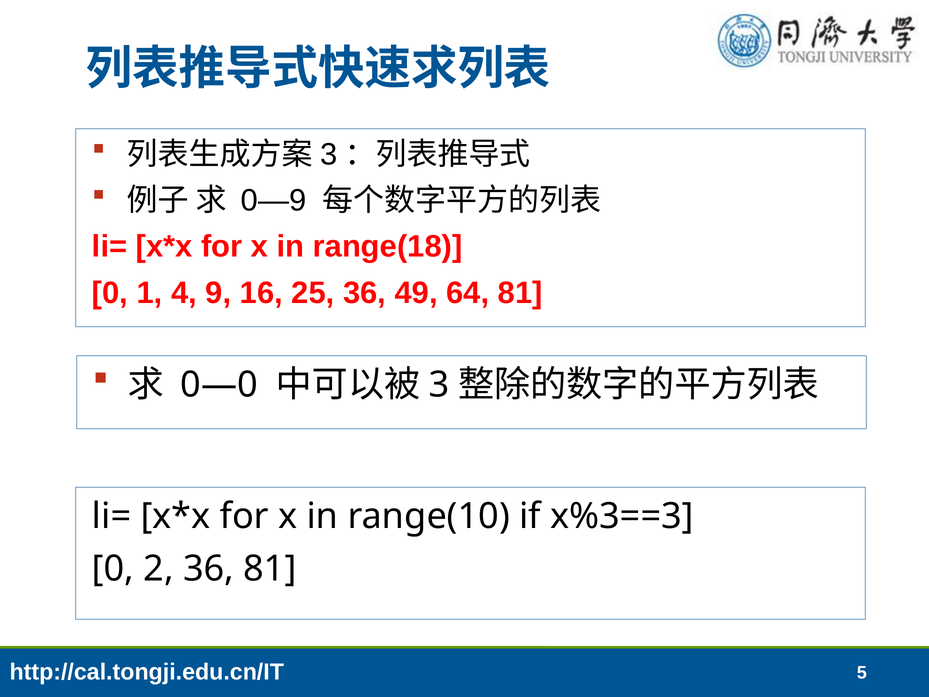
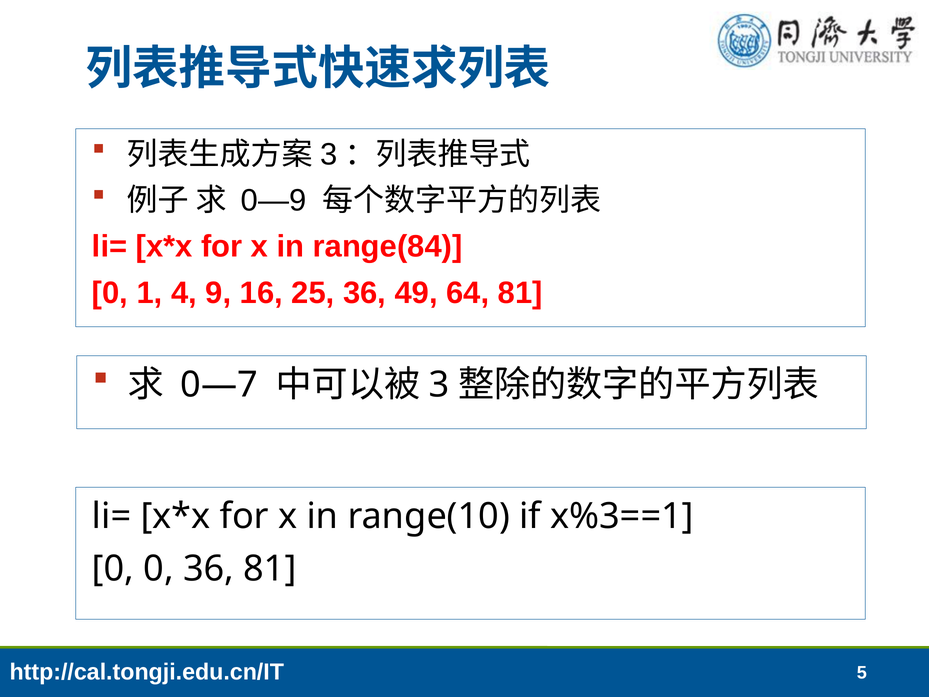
range(18: range(18 -> range(84
0—0: 0—0 -> 0—7
x%3==3: x%3==3 -> x%3==1
0 2: 2 -> 0
